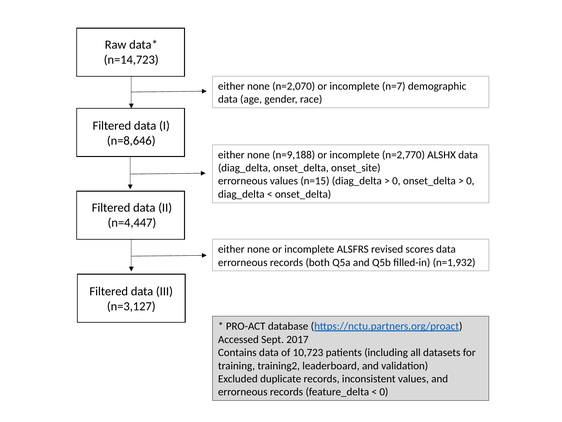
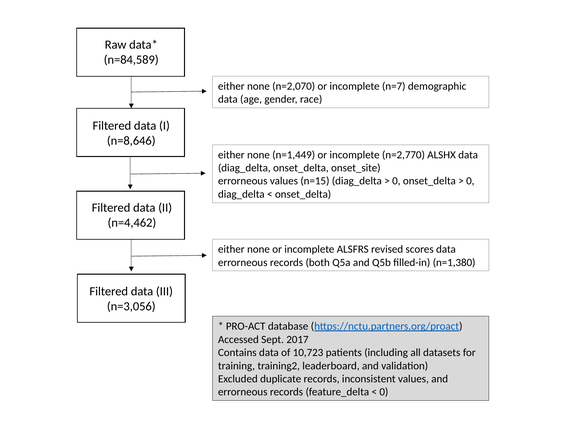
n=14,723: n=14,723 -> n=84,589
n=9,188: n=9,188 -> n=1,449
n=4,447: n=4,447 -> n=4,462
n=1,932: n=1,932 -> n=1,380
n=3,127: n=3,127 -> n=3,056
